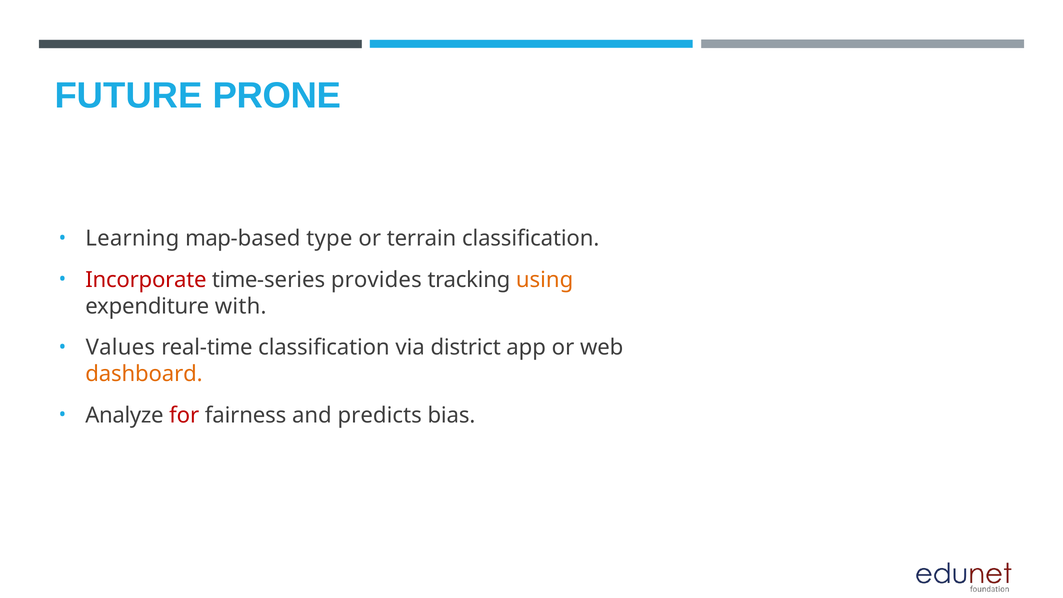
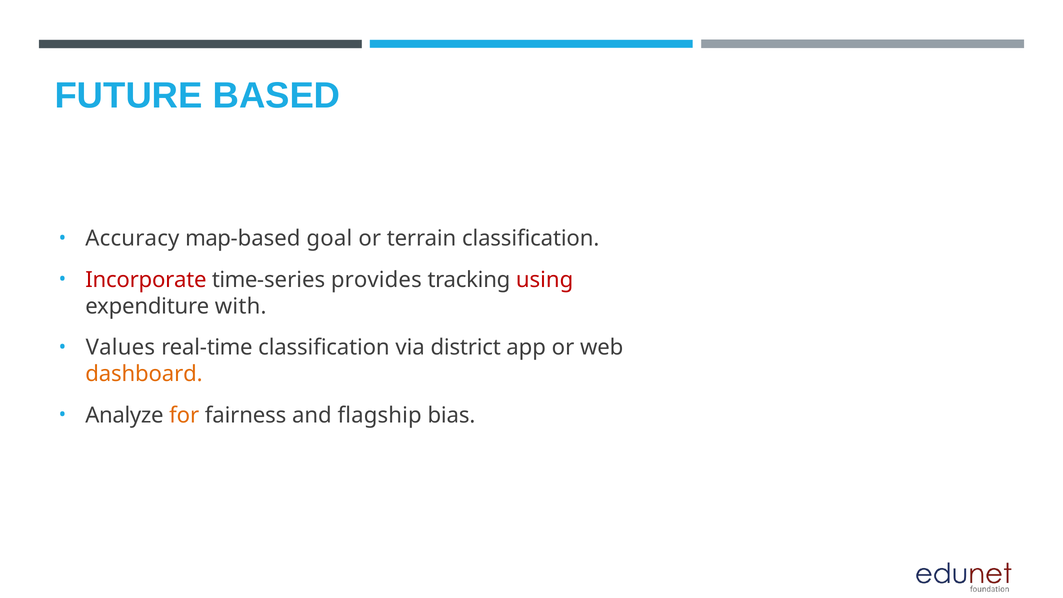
PRONE: PRONE -> BASED
Learning: Learning -> Accuracy
type: type -> goal
using colour: orange -> red
for colour: red -> orange
predicts: predicts -> flagship
